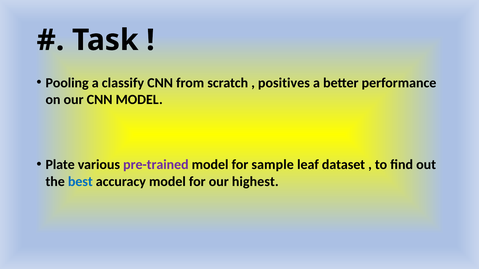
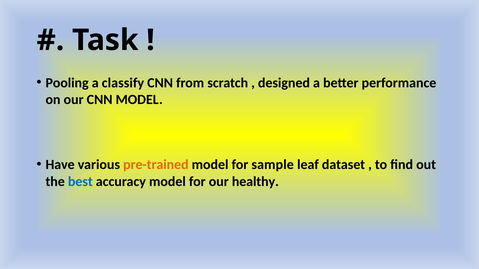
positives: positives -> designed
Plate: Plate -> Have
pre-trained colour: purple -> orange
highest: highest -> healthy
